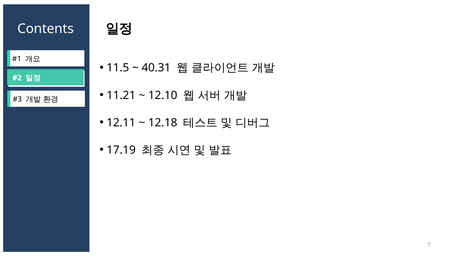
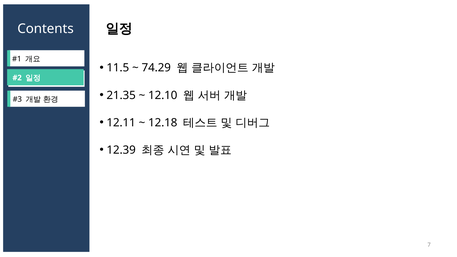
40.31: 40.31 -> 74.29
11.21: 11.21 -> 21.35
17.19: 17.19 -> 12.39
